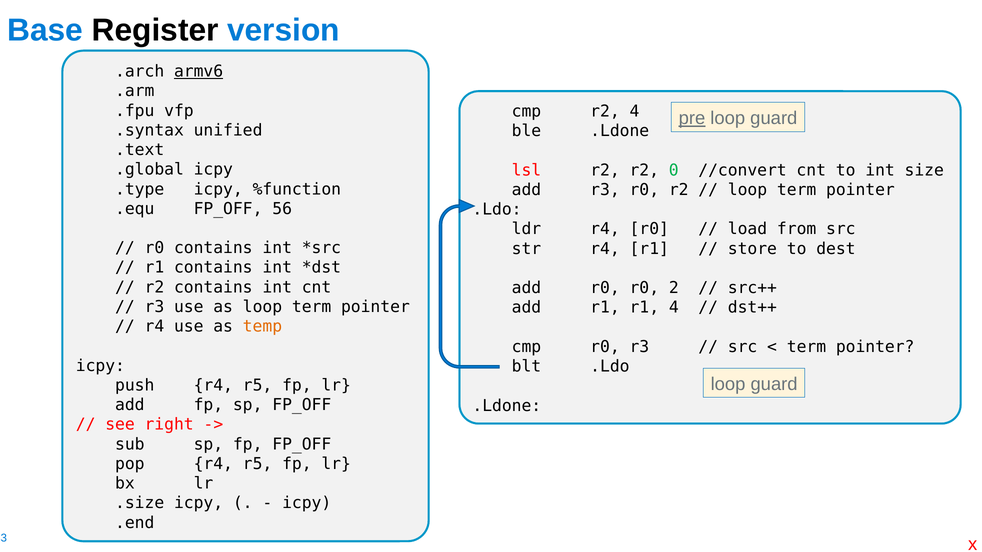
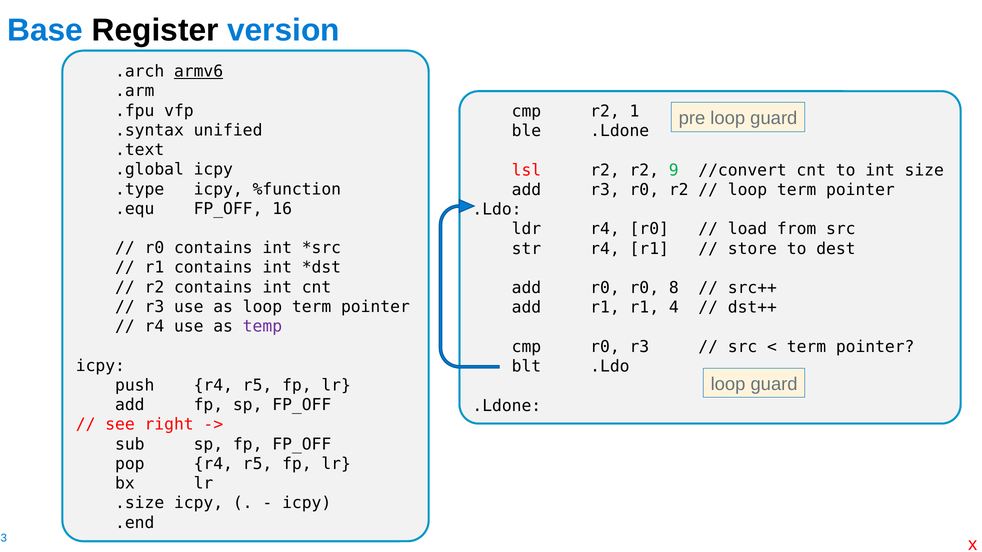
r2 4: 4 -> 1
pre underline: present -> none
0: 0 -> 9
56: 56 -> 16
2: 2 -> 8
temp colour: orange -> purple
